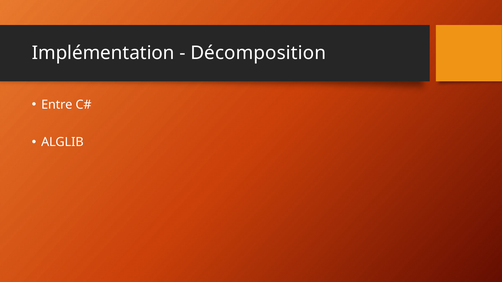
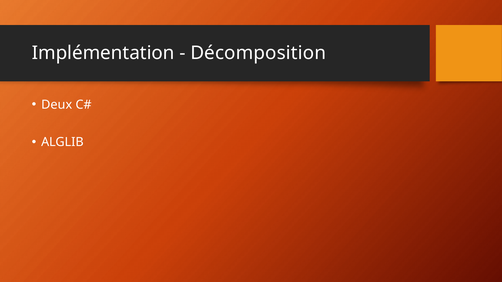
Entre: Entre -> Deux
